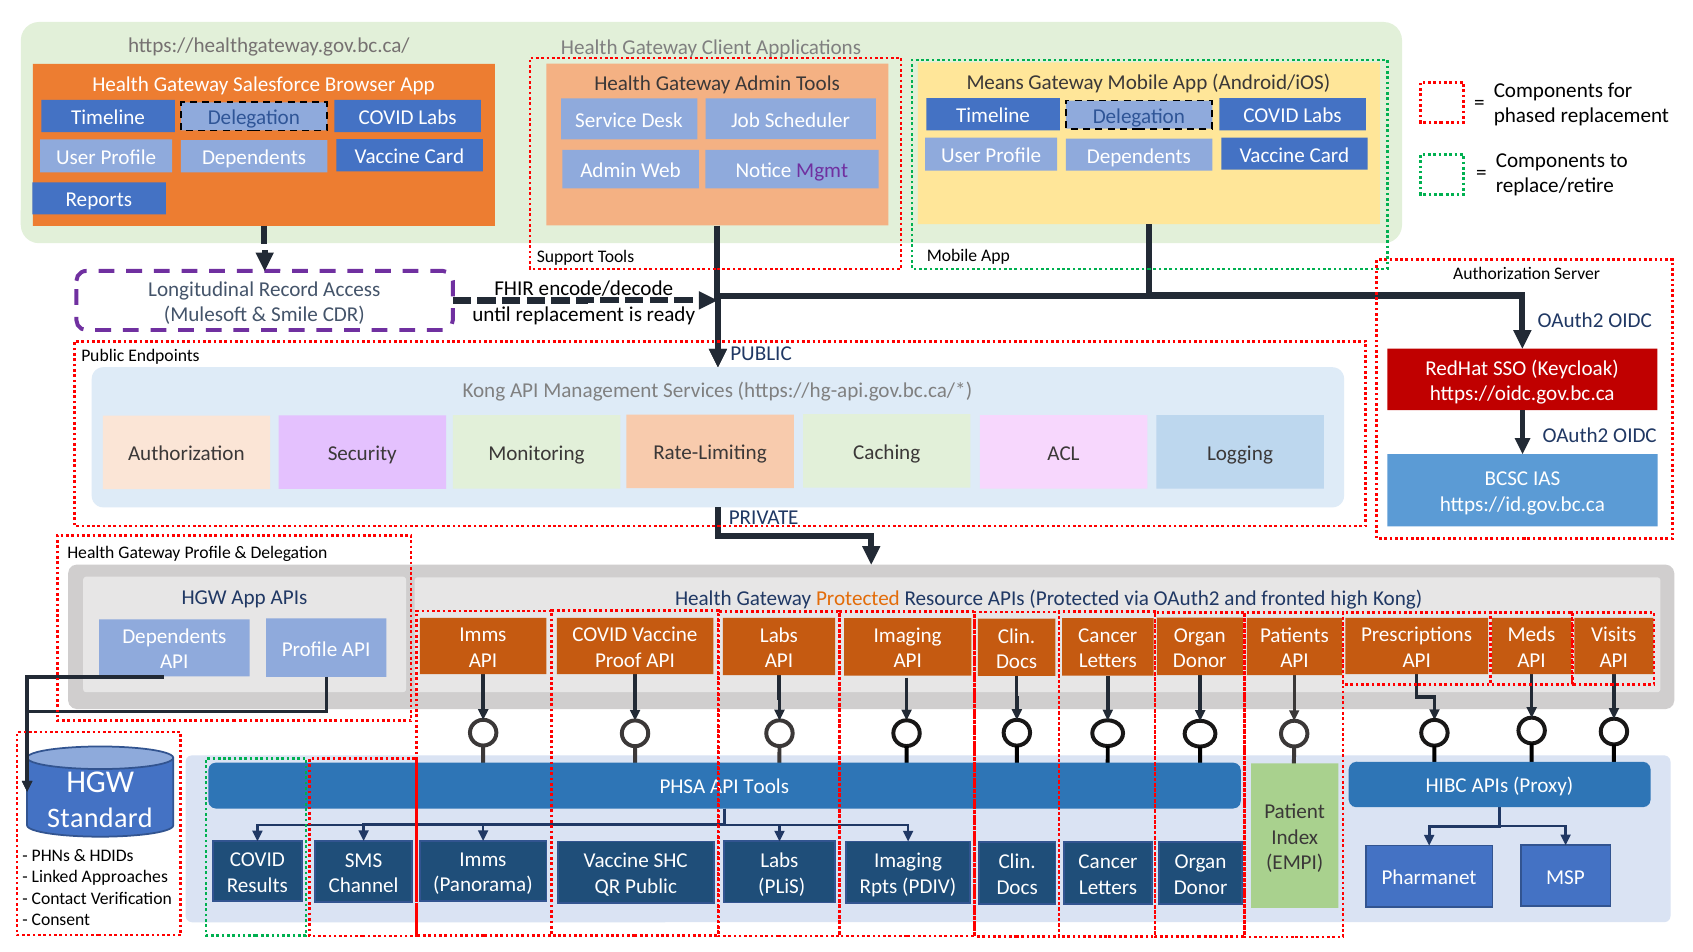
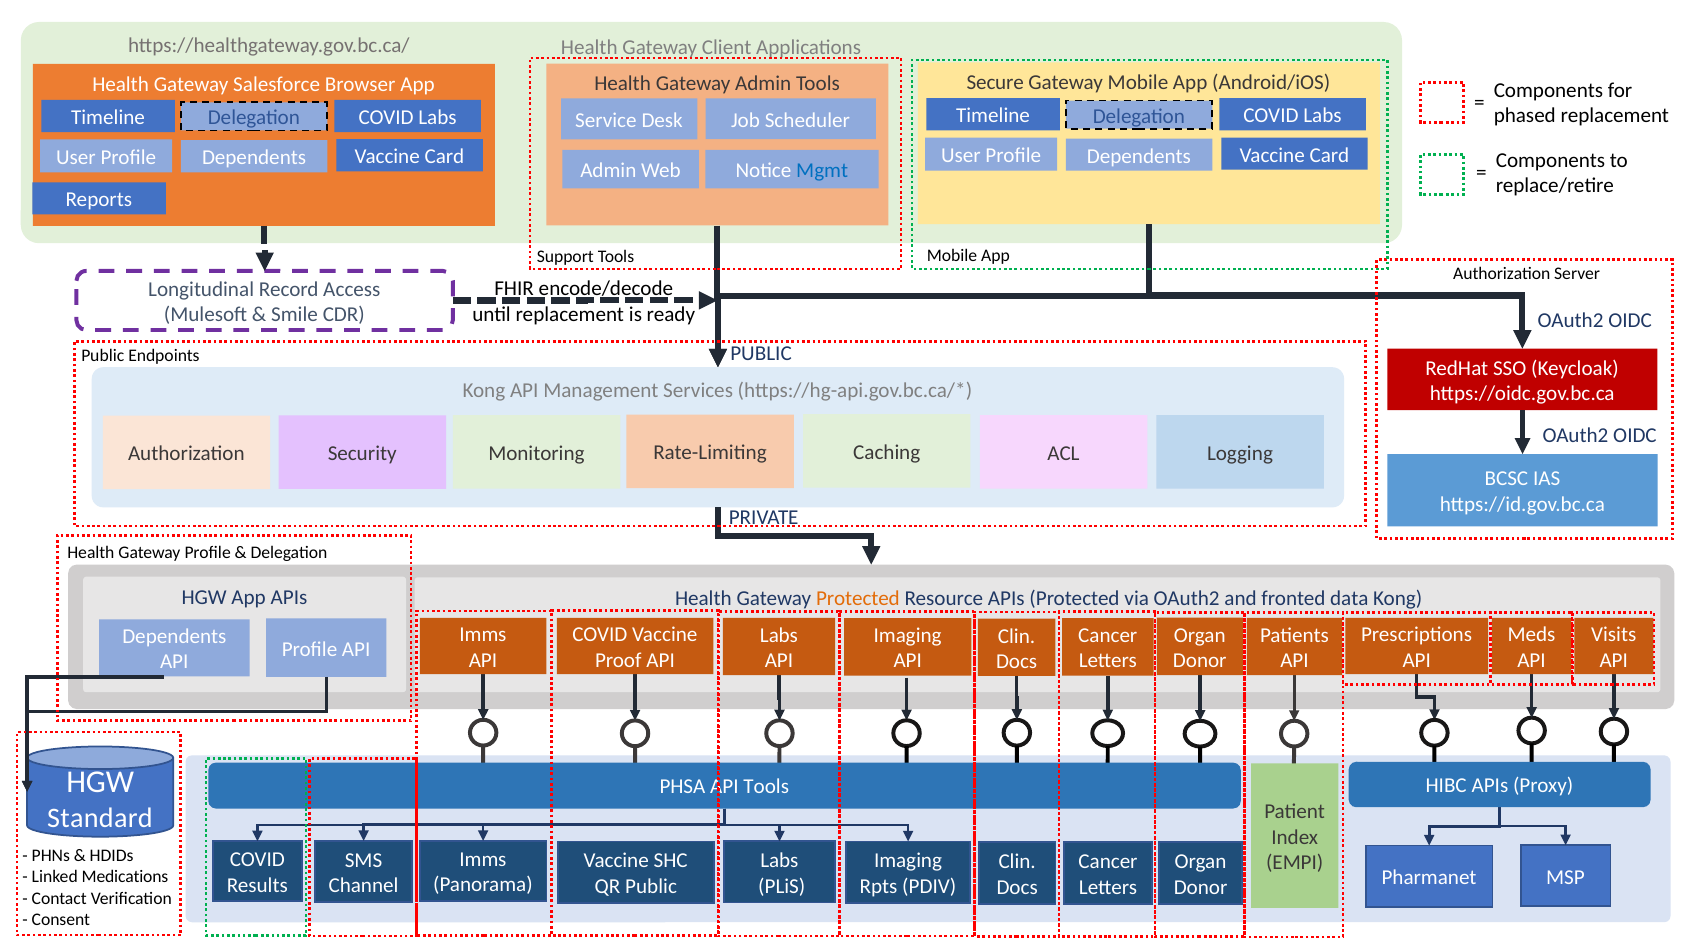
Means: Means -> Secure
Mgmt colour: purple -> blue
high: high -> data
Approaches: Approaches -> Medications
